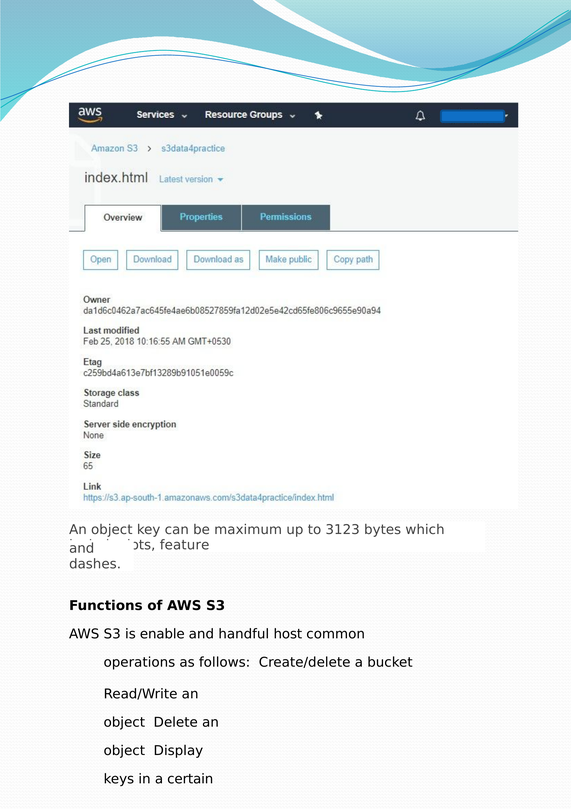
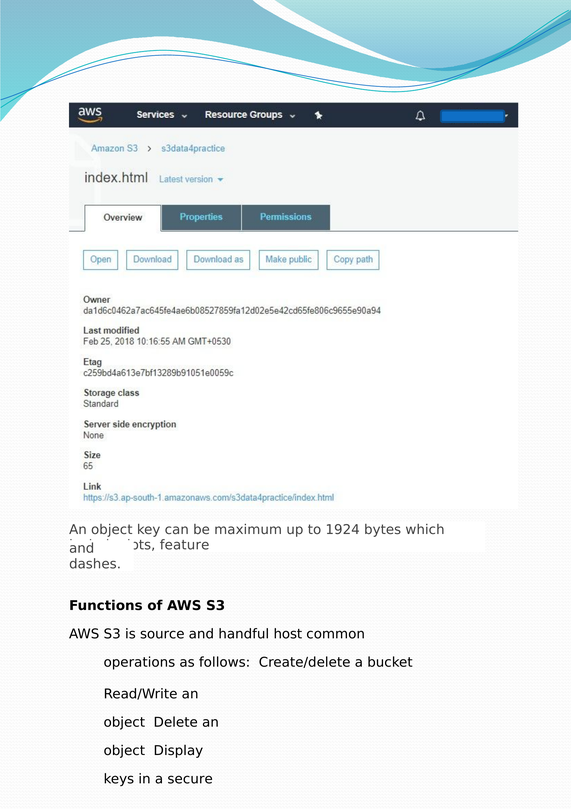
3123: 3123 -> 1924
enable: enable -> source
certain: certain -> secure
